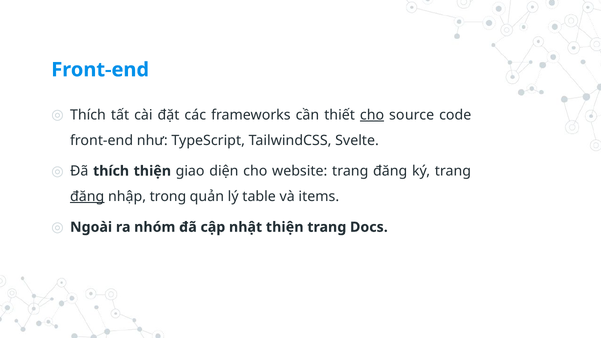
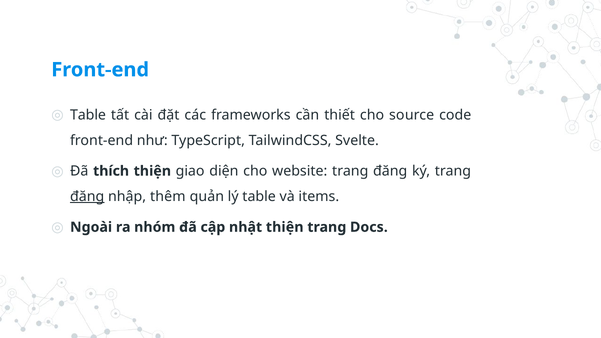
Thích at (88, 115): Thích -> Table
cho at (372, 115) underline: present -> none
trong: trong -> thêm
